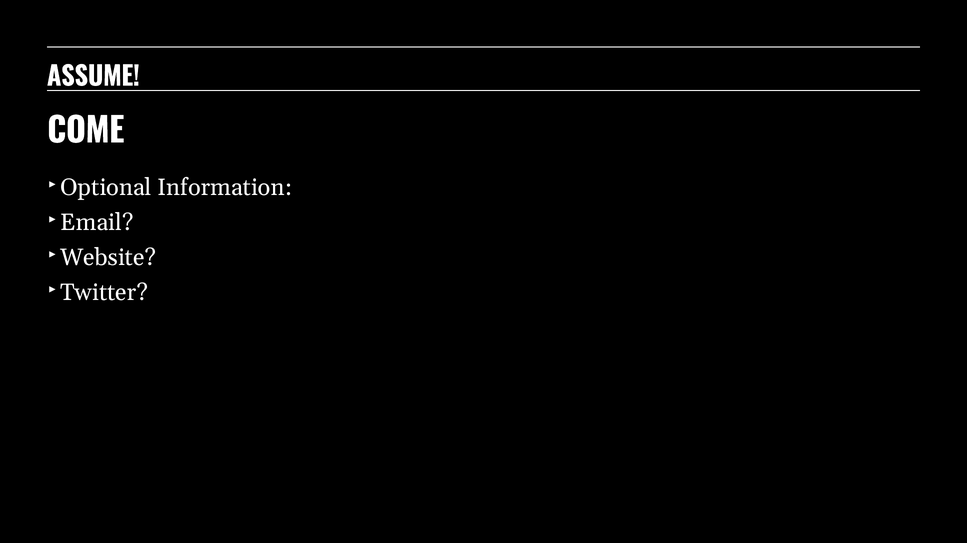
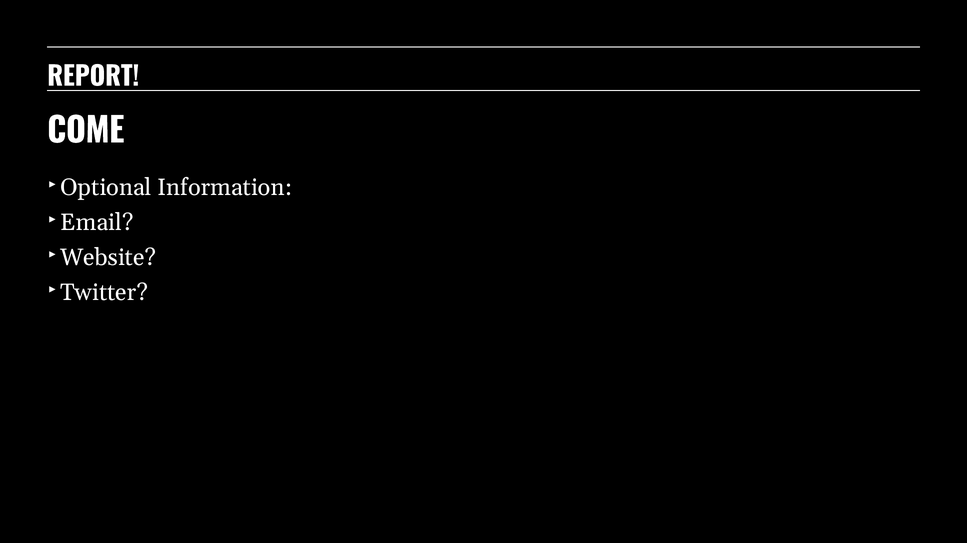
ASSUME: ASSUME -> REPORT
